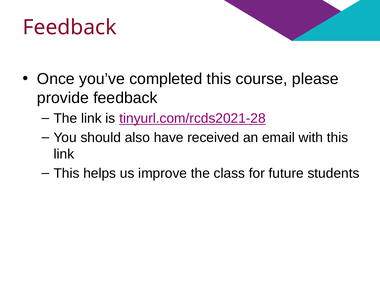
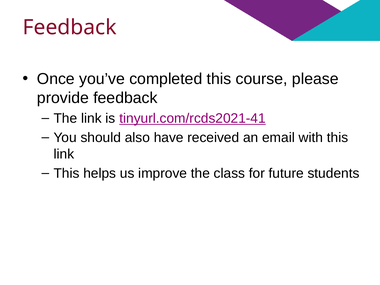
tinyurl.com/rcds2021-28: tinyurl.com/rcds2021-28 -> tinyurl.com/rcds2021-41
